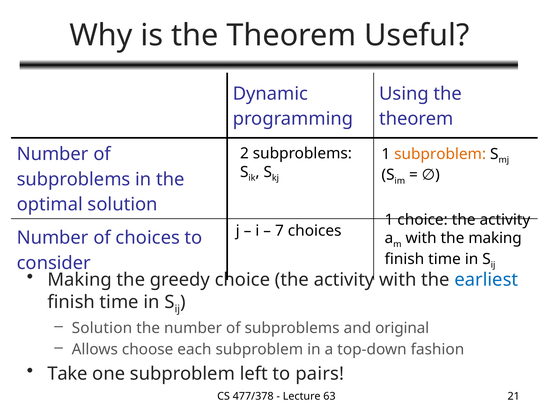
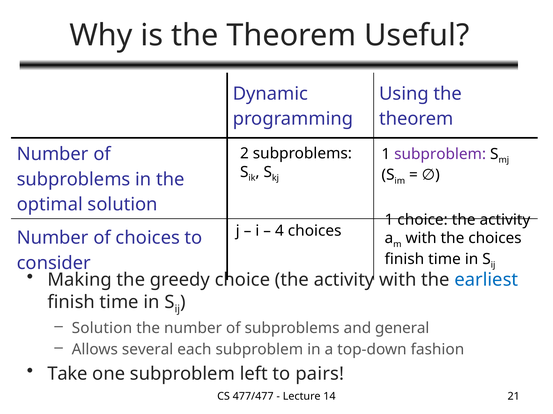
subproblem at (440, 154) colour: orange -> purple
7: 7 -> 4
the making: making -> choices
original: original -> general
choose: choose -> several
477/378: 477/378 -> 477/477
63: 63 -> 14
